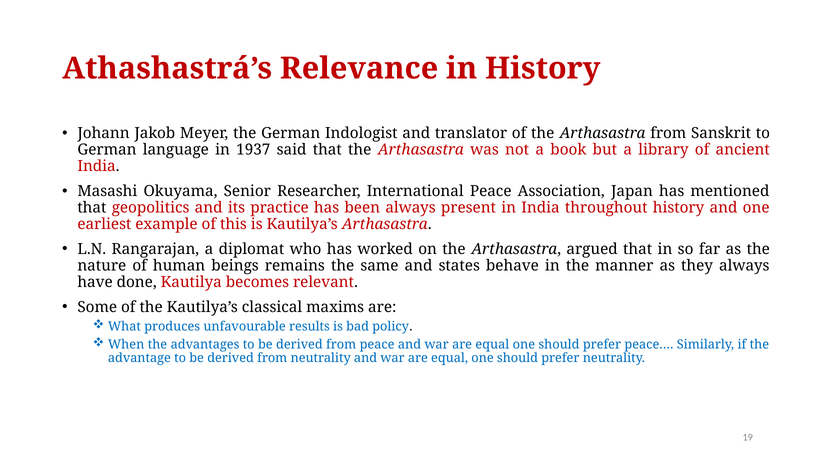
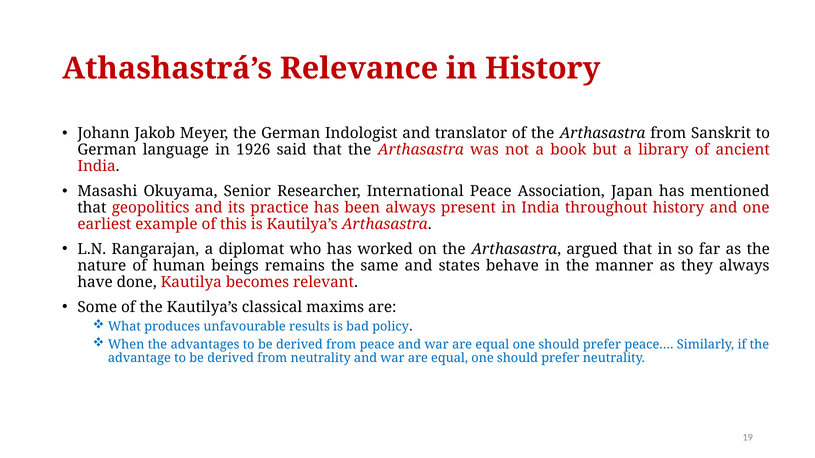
1937: 1937 -> 1926
